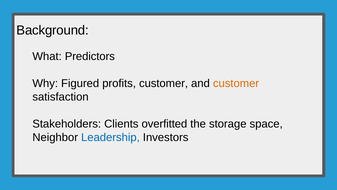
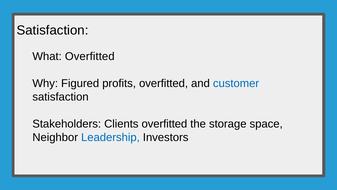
Background at (53, 30): Background -> Satisfaction
What Predictors: Predictors -> Overfitted
profits customer: customer -> overfitted
customer at (236, 83) colour: orange -> blue
